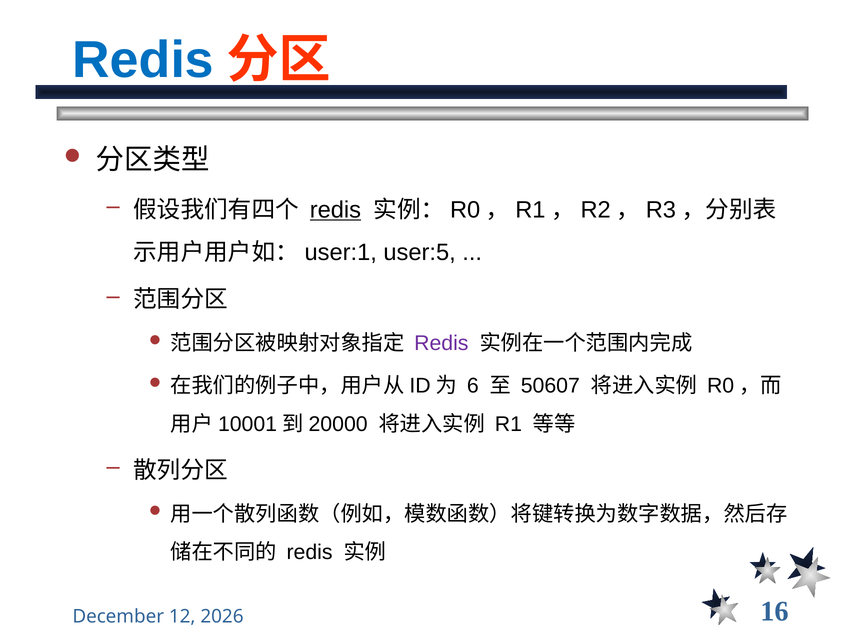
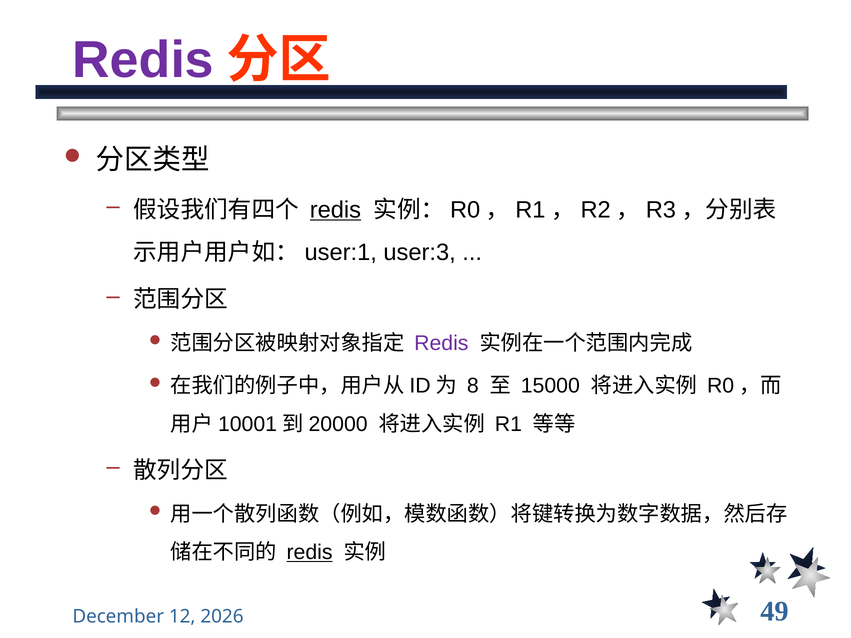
Redis at (143, 60) colour: blue -> purple
user:5: user:5 -> user:3
6: 6 -> 8
50607: 50607 -> 15000
redis at (310, 552) underline: none -> present
16: 16 -> 49
